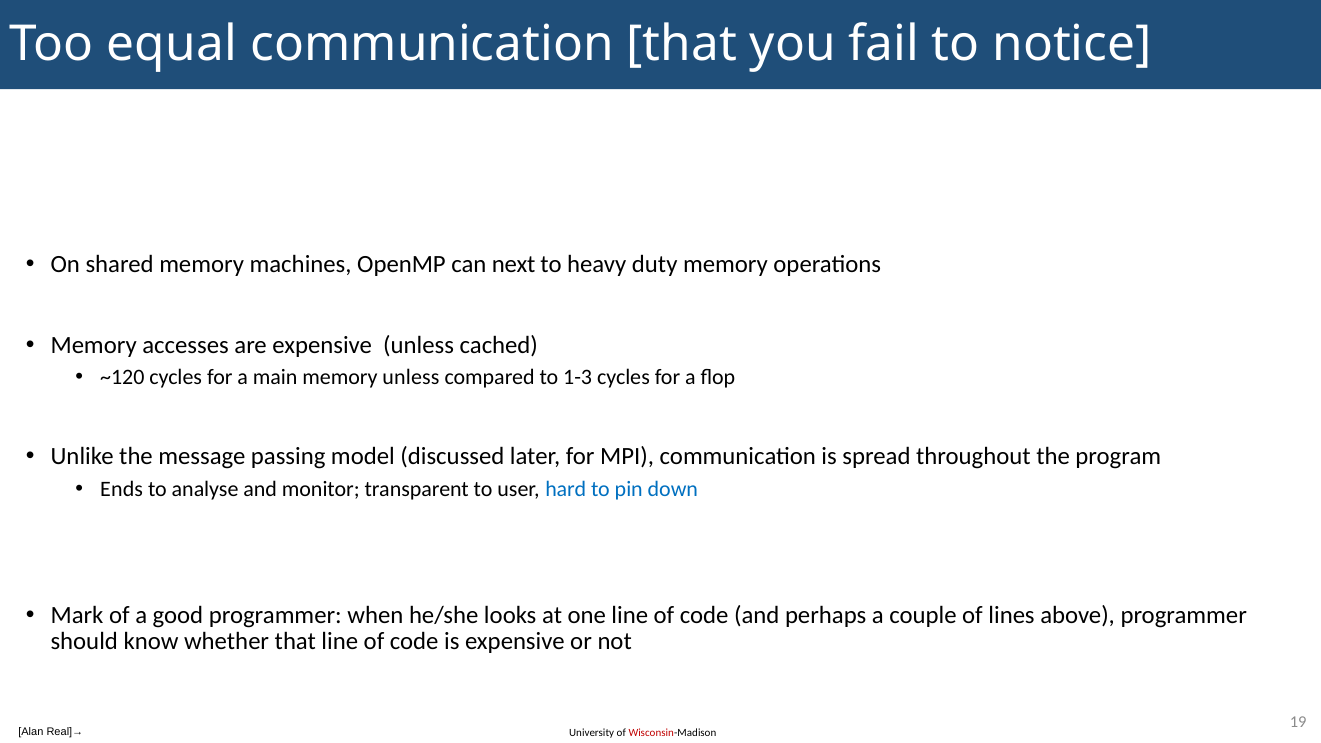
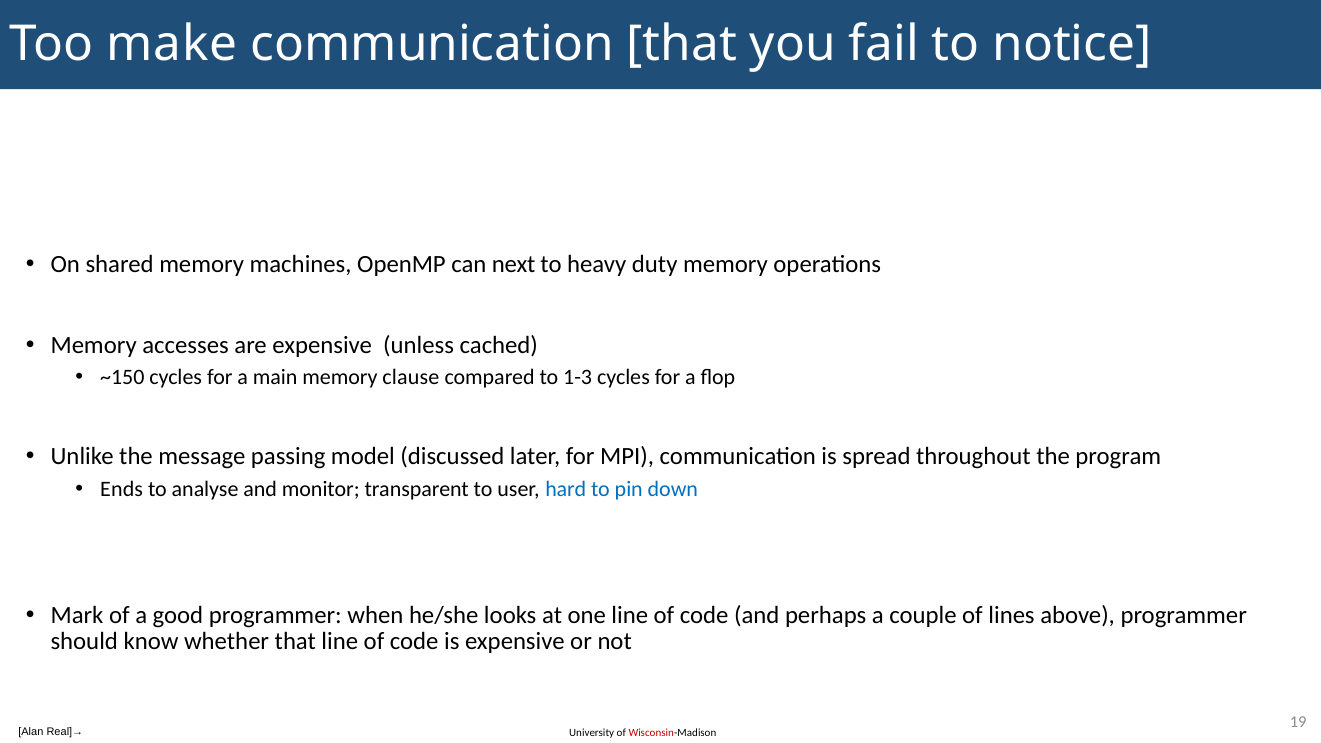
equal: equal -> make
~120: ~120 -> ~150
memory unless: unless -> clause
